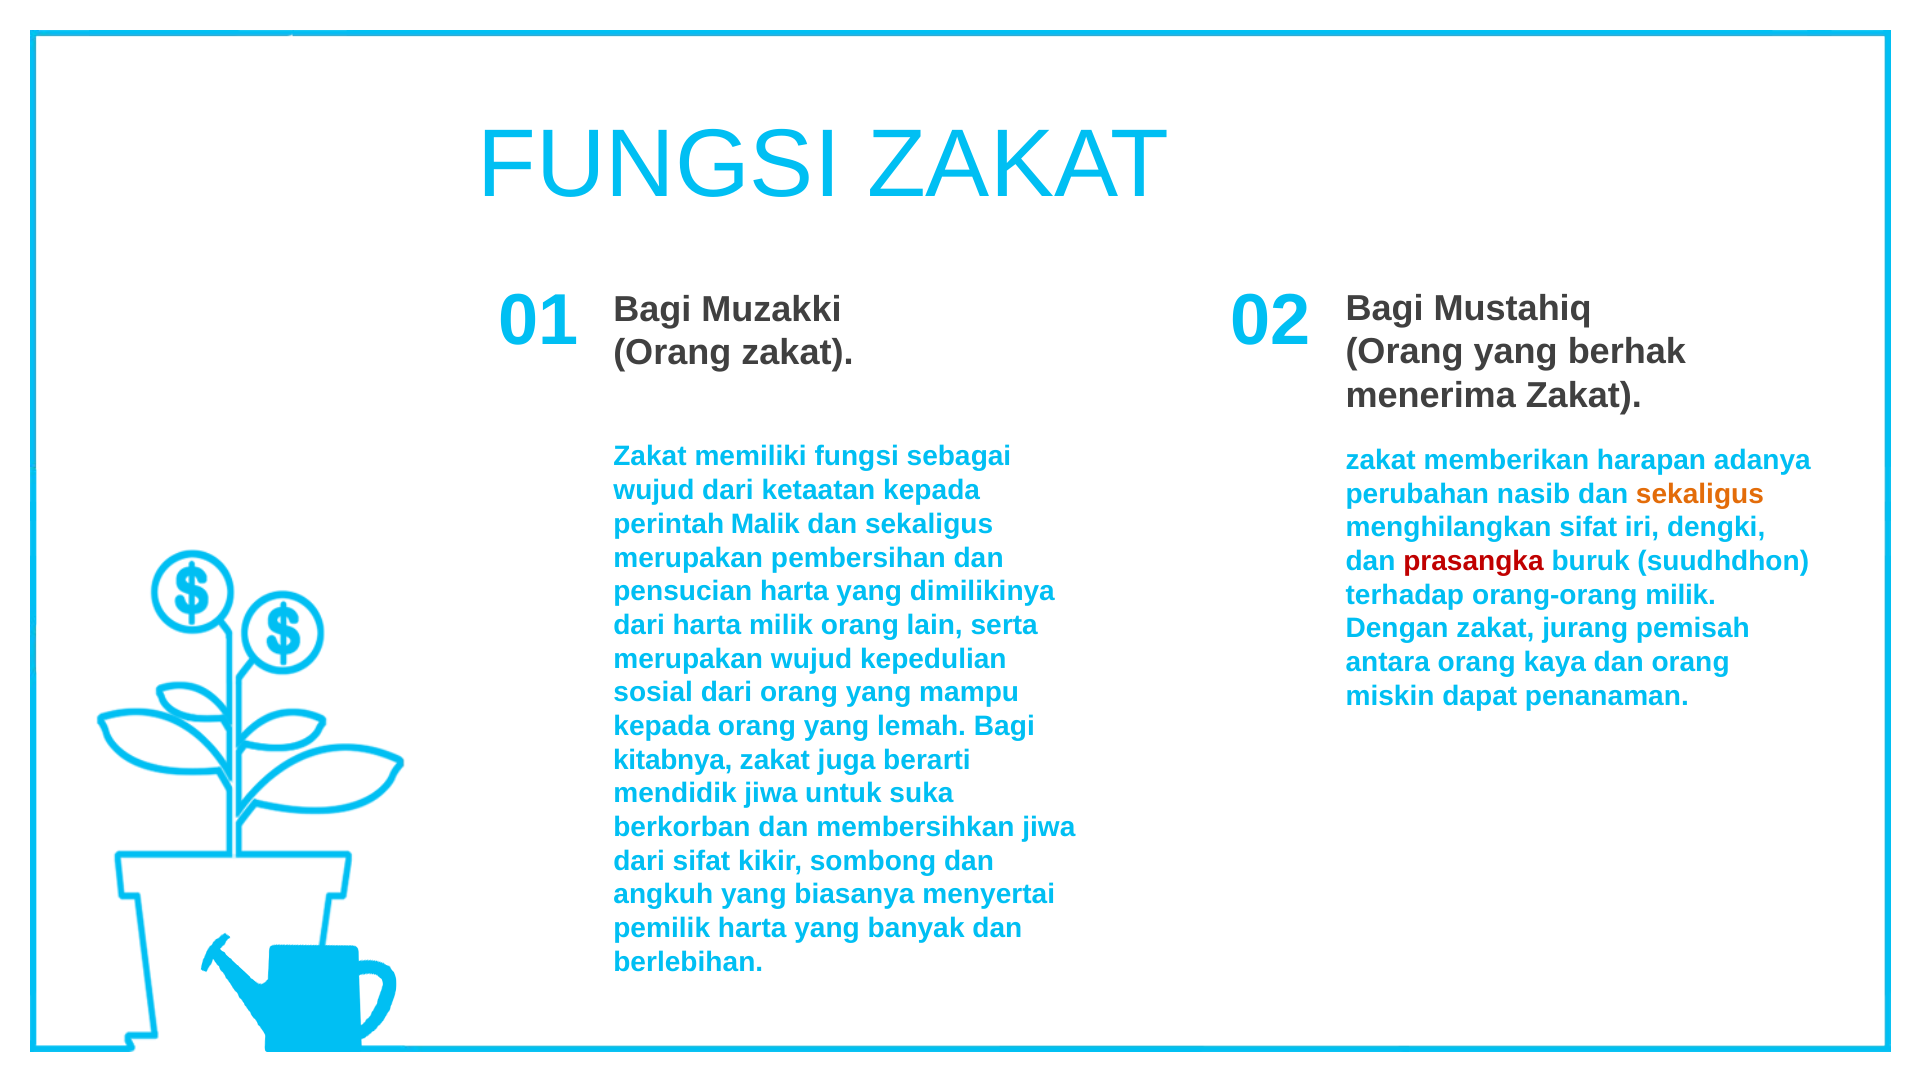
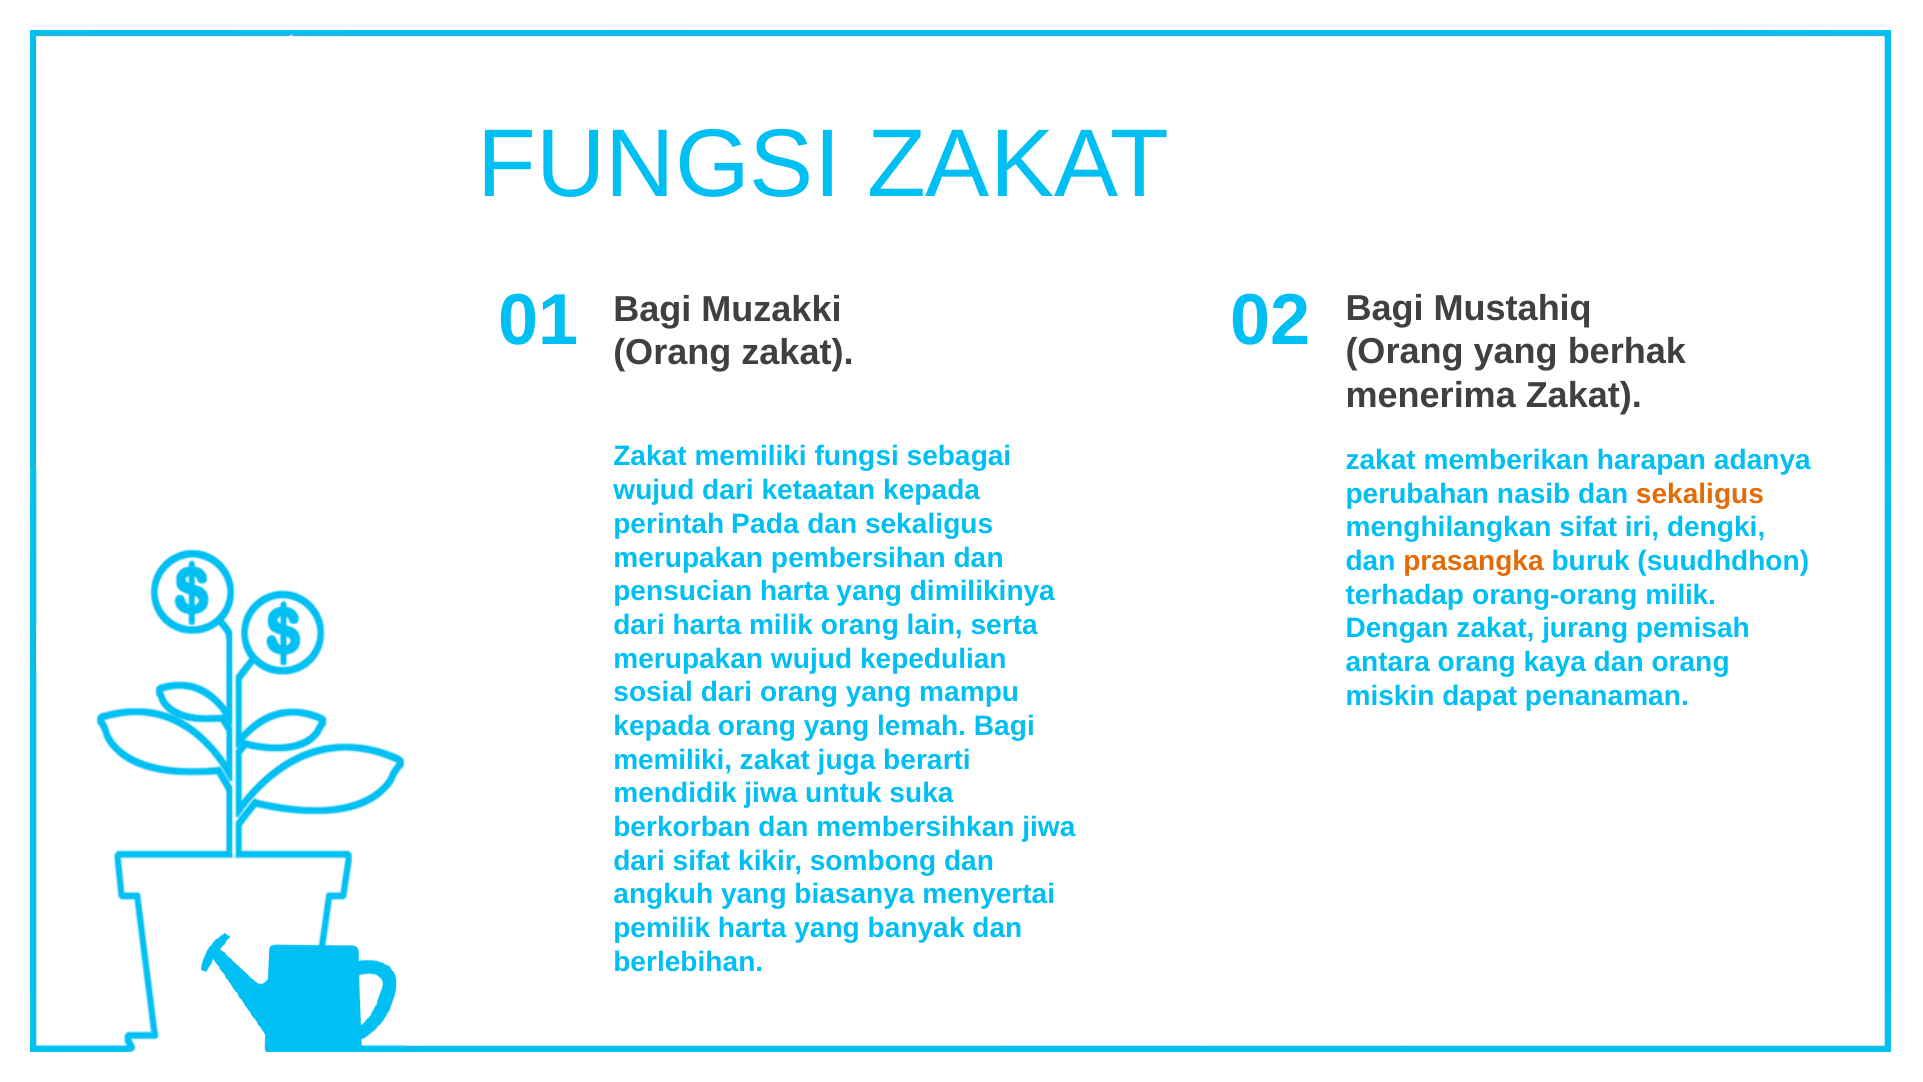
Malik: Malik -> Pada
prasangka colour: red -> orange
kitabnya at (673, 760): kitabnya -> memiliki
